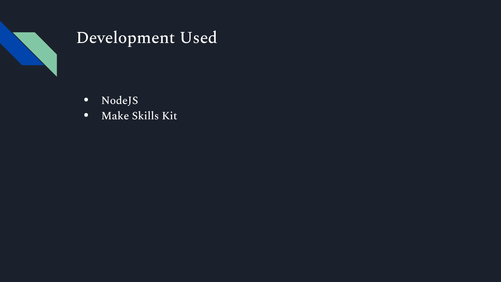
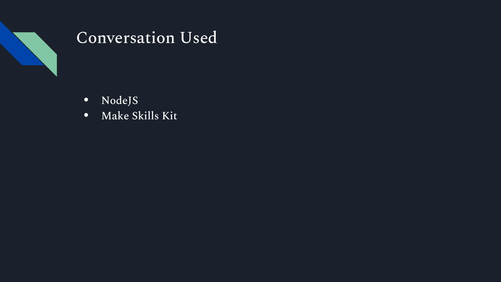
Development: Development -> Conversation
